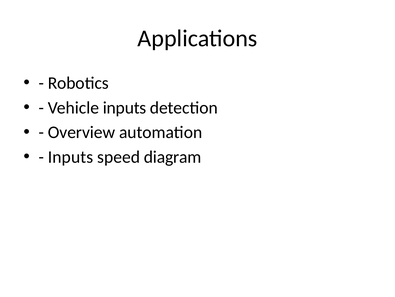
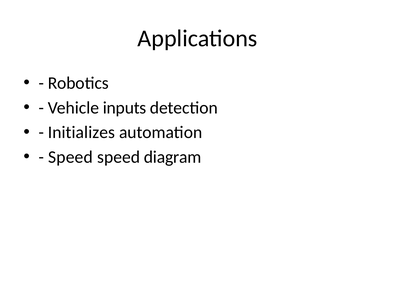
Overview: Overview -> Initializes
Inputs at (71, 157): Inputs -> Speed
